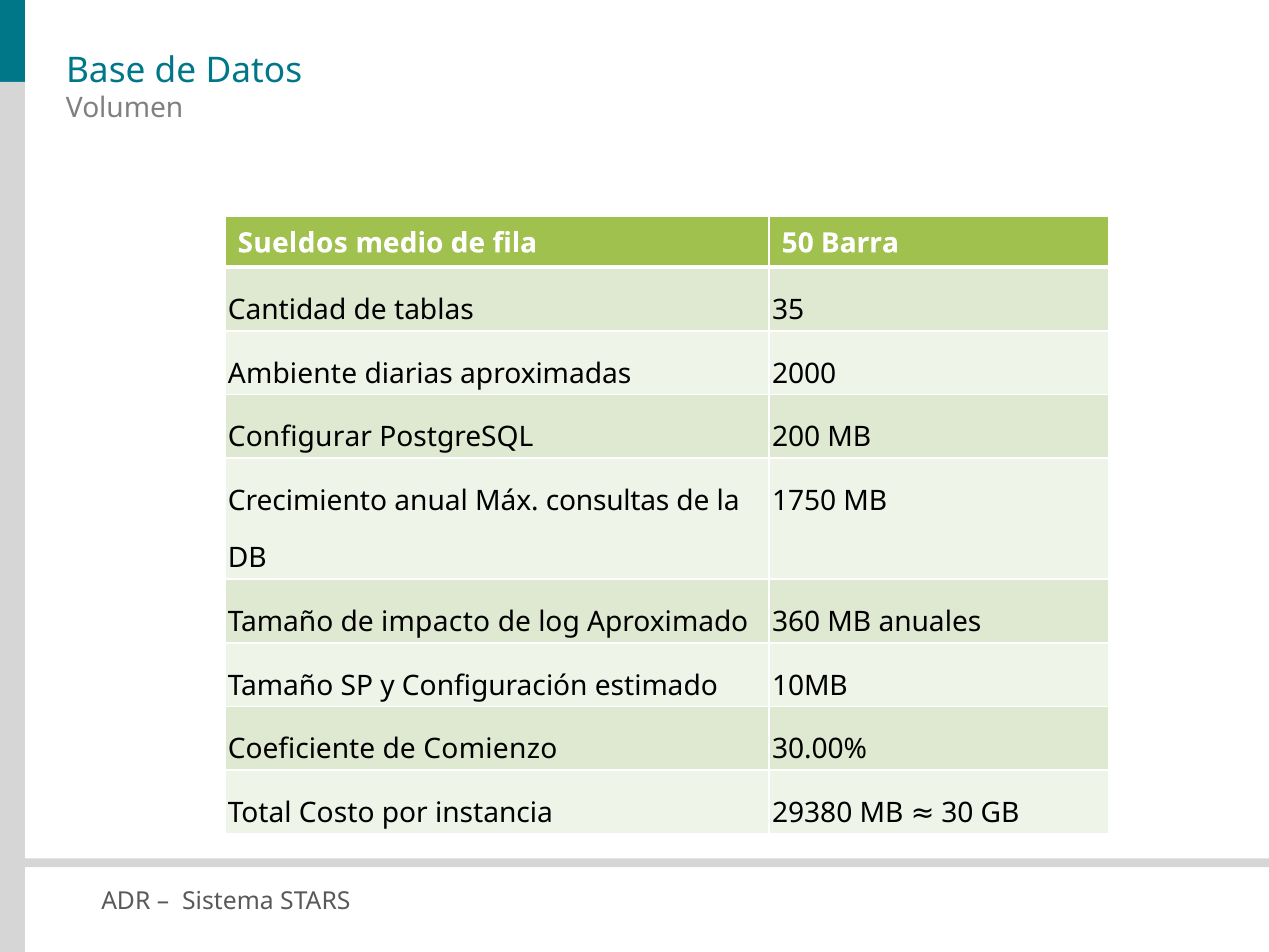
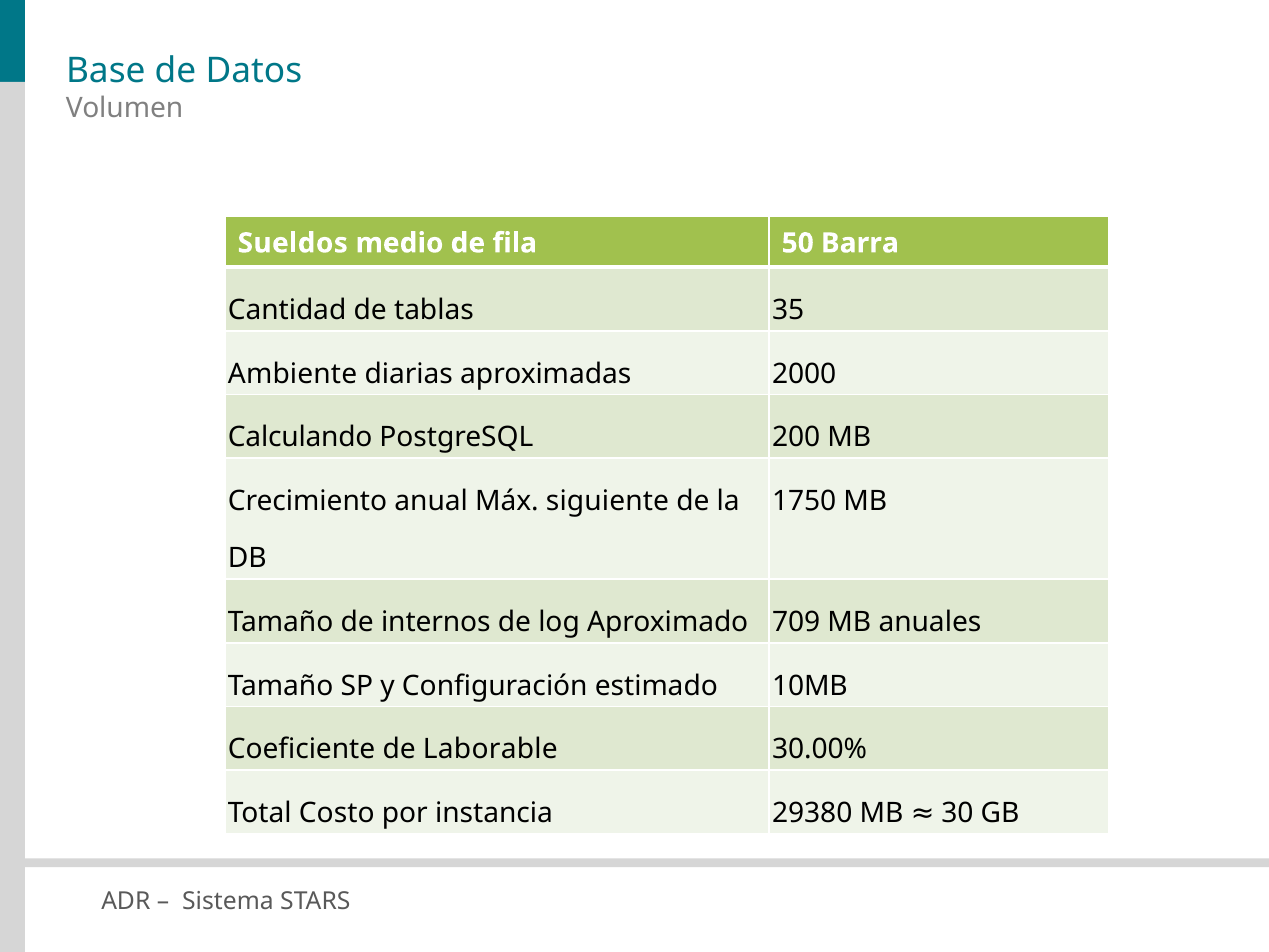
Configurar: Configurar -> Calculando
consultas: consultas -> siguiente
impacto: impacto -> internos
360: 360 -> 709
Comienzo: Comienzo -> Laborable
